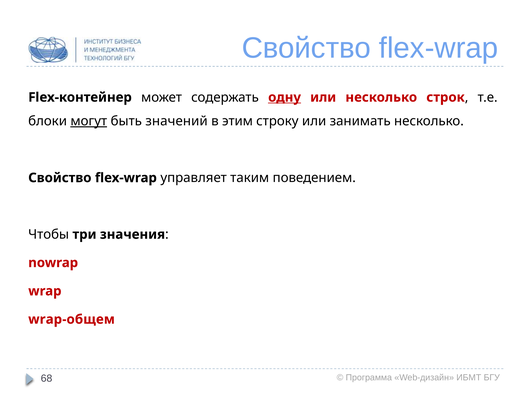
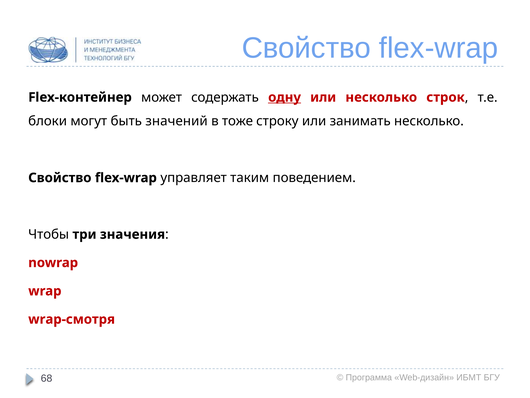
могут underline: present -> none
этим: этим -> тоже
wrap-общем: wrap-общем -> wrap-смотря
